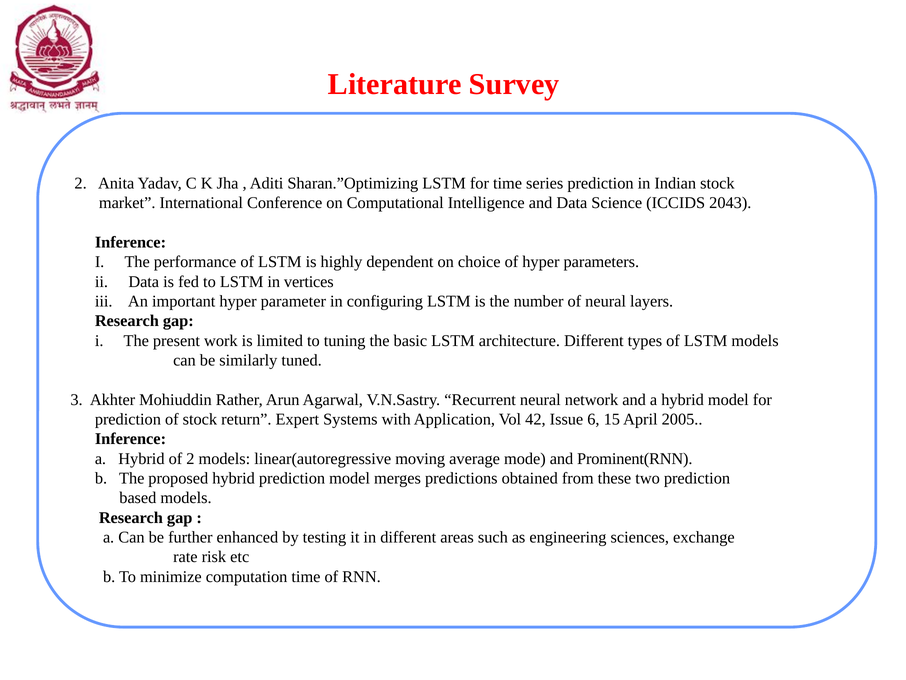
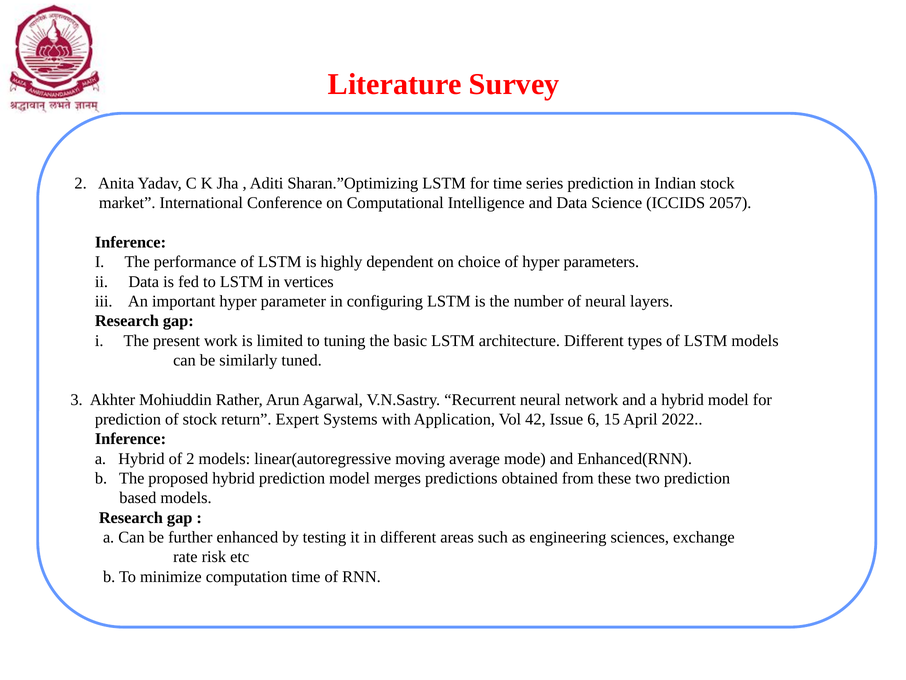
2043: 2043 -> 2057
2005: 2005 -> 2022
Prominent(RNN: Prominent(RNN -> Enhanced(RNN
